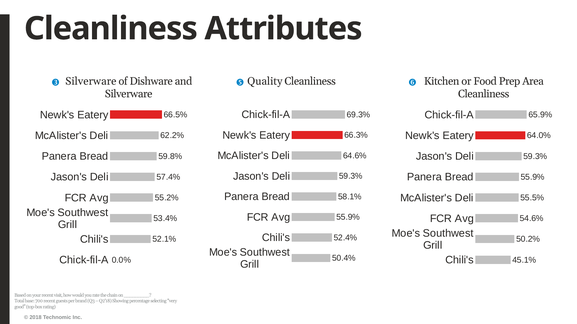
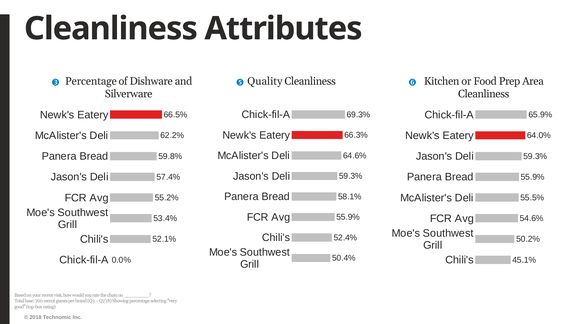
Silverware at (91, 81): Silverware -> Percentage
